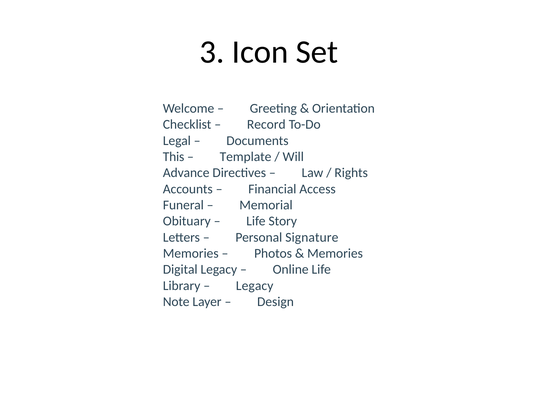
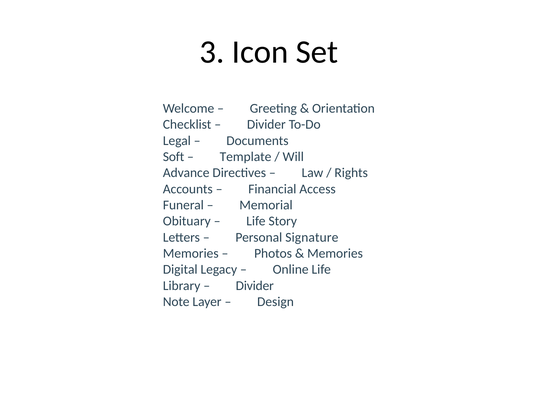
Record at (266, 125): Record -> Divider
This: This -> Soft
Legacy at (255, 286): Legacy -> Divider
